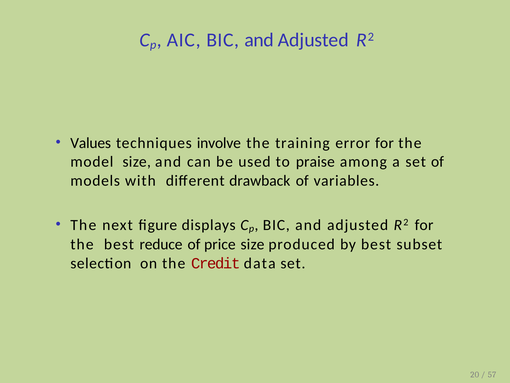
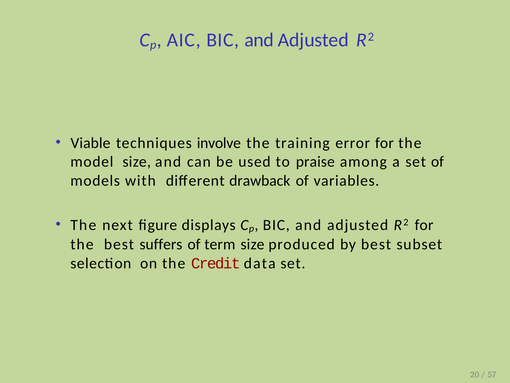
Values: Values -> Viable
reduce: reduce -> suffers
price: price -> term
